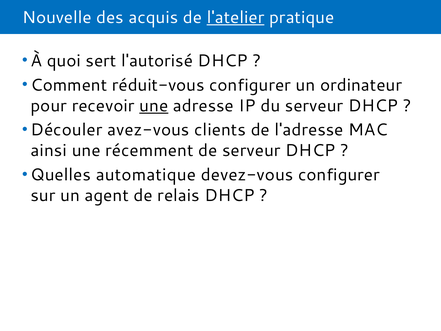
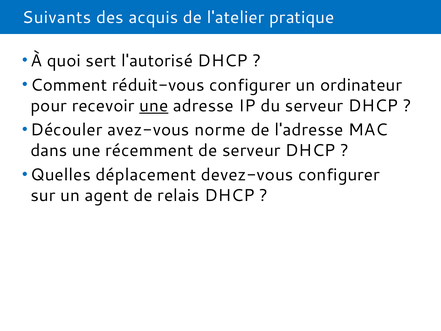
Nouvelle: Nouvelle -> Suivants
l'atelier underline: present -> none
clients: clients -> norme
ainsi: ainsi -> dans
automatique: automatique -> déplacement
